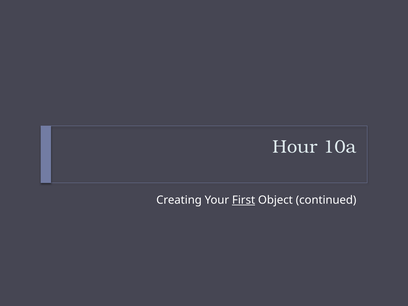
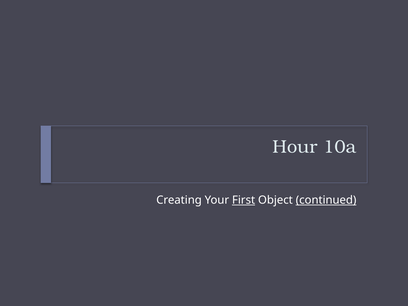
continued underline: none -> present
